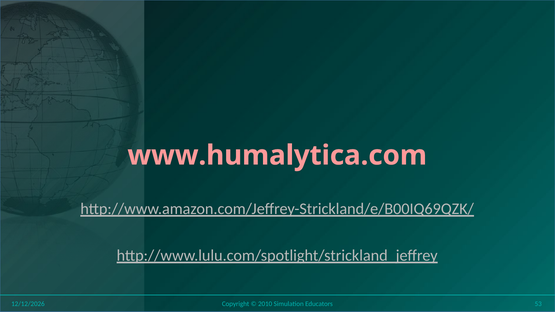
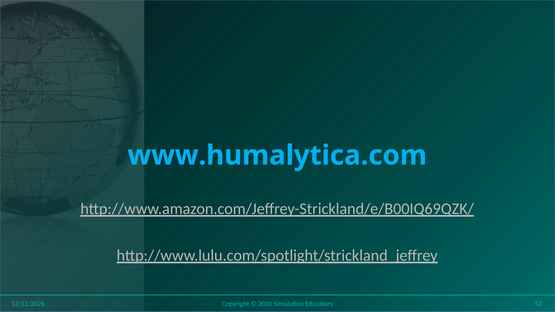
www.humalytica.com colour: pink -> light blue
